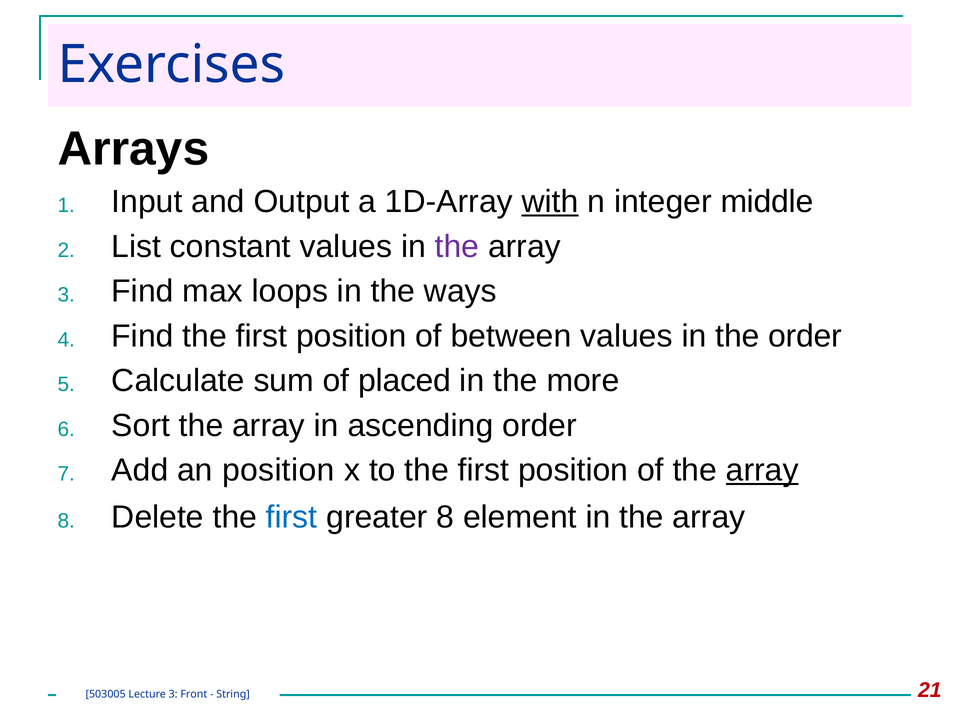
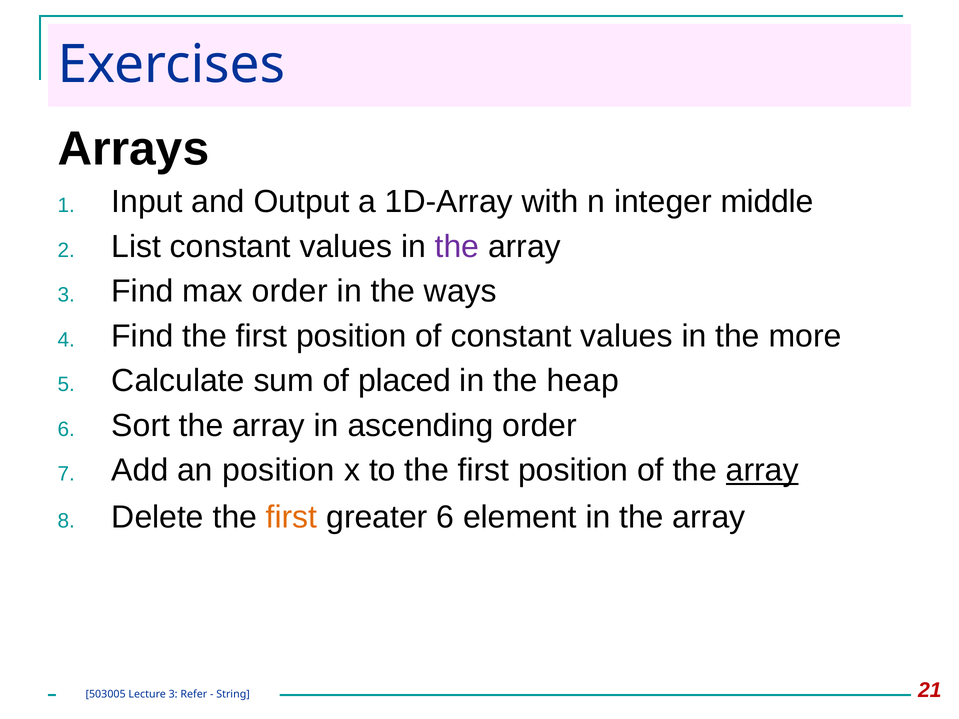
with underline: present -> none
max loops: loops -> order
of between: between -> constant
the order: order -> more
more: more -> heap
first at (292, 517) colour: blue -> orange
greater 8: 8 -> 6
Front: Front -> Refer
